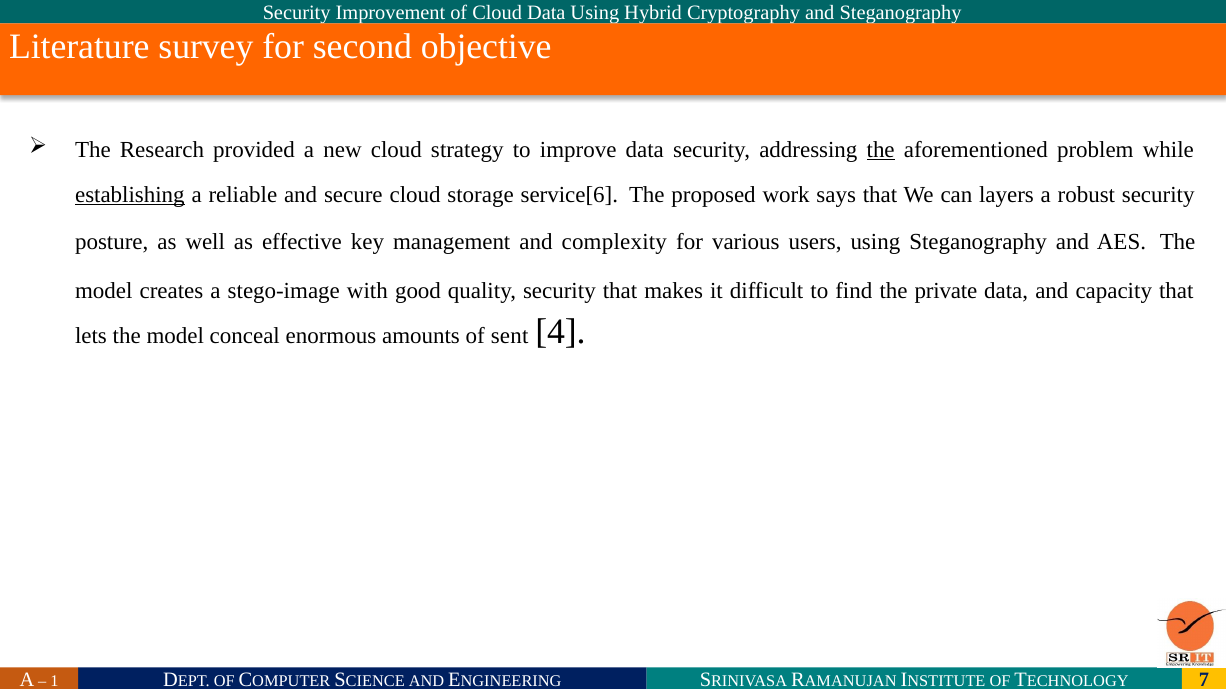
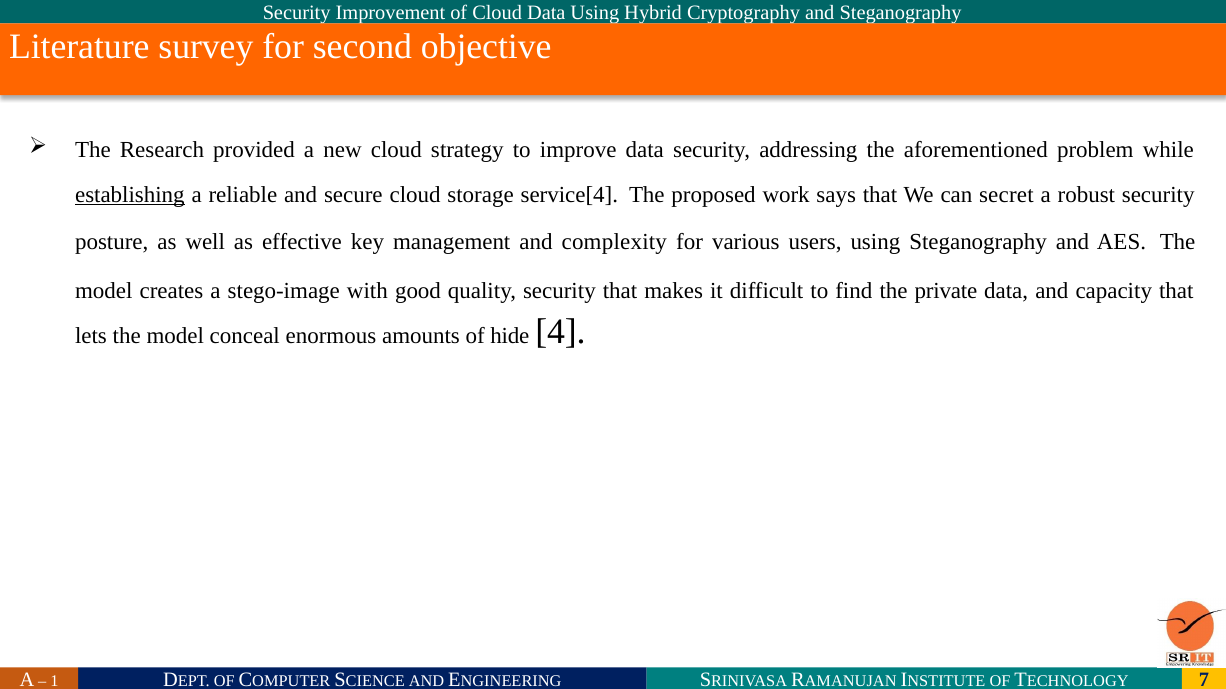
the at (881, 150) underline: present -> none
service[6: service[6 -> service[4
layers: layers -> secret
sent: sent -> hide
